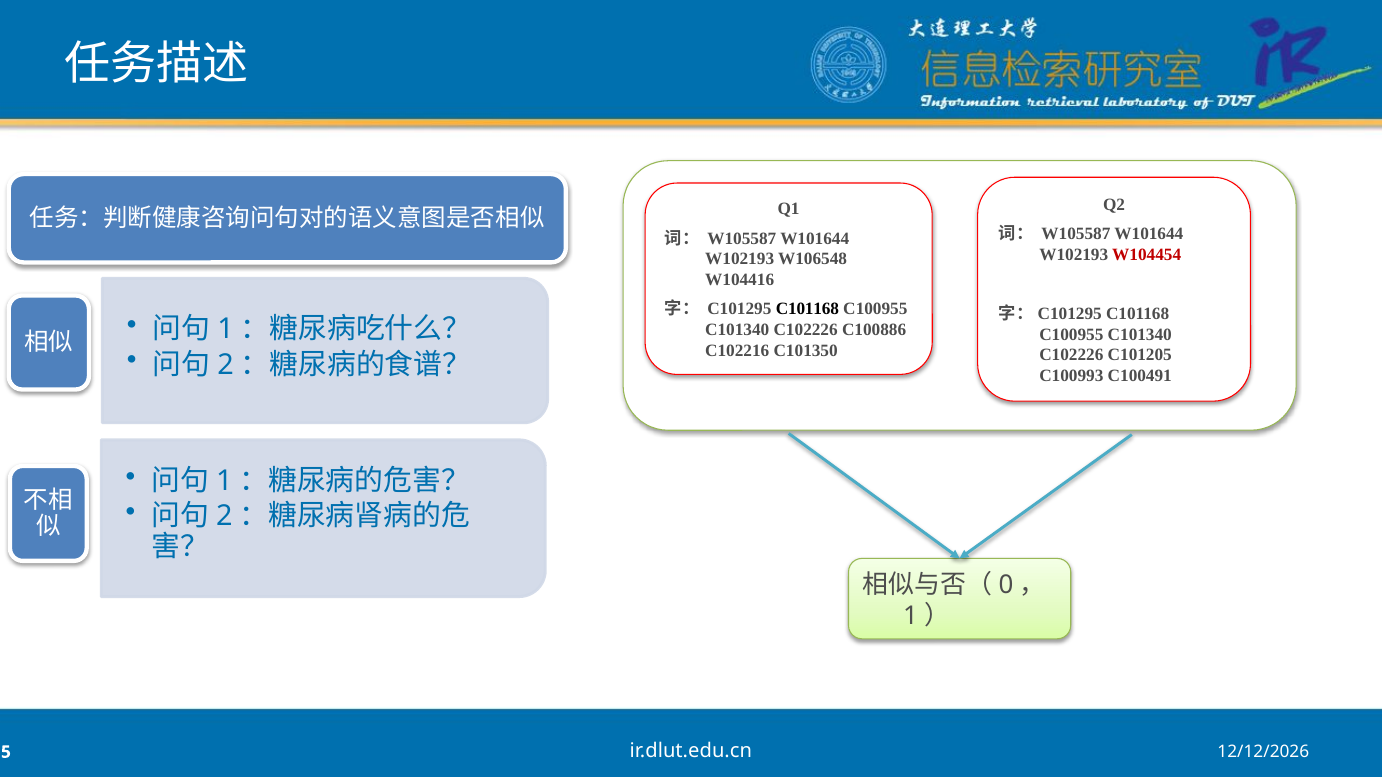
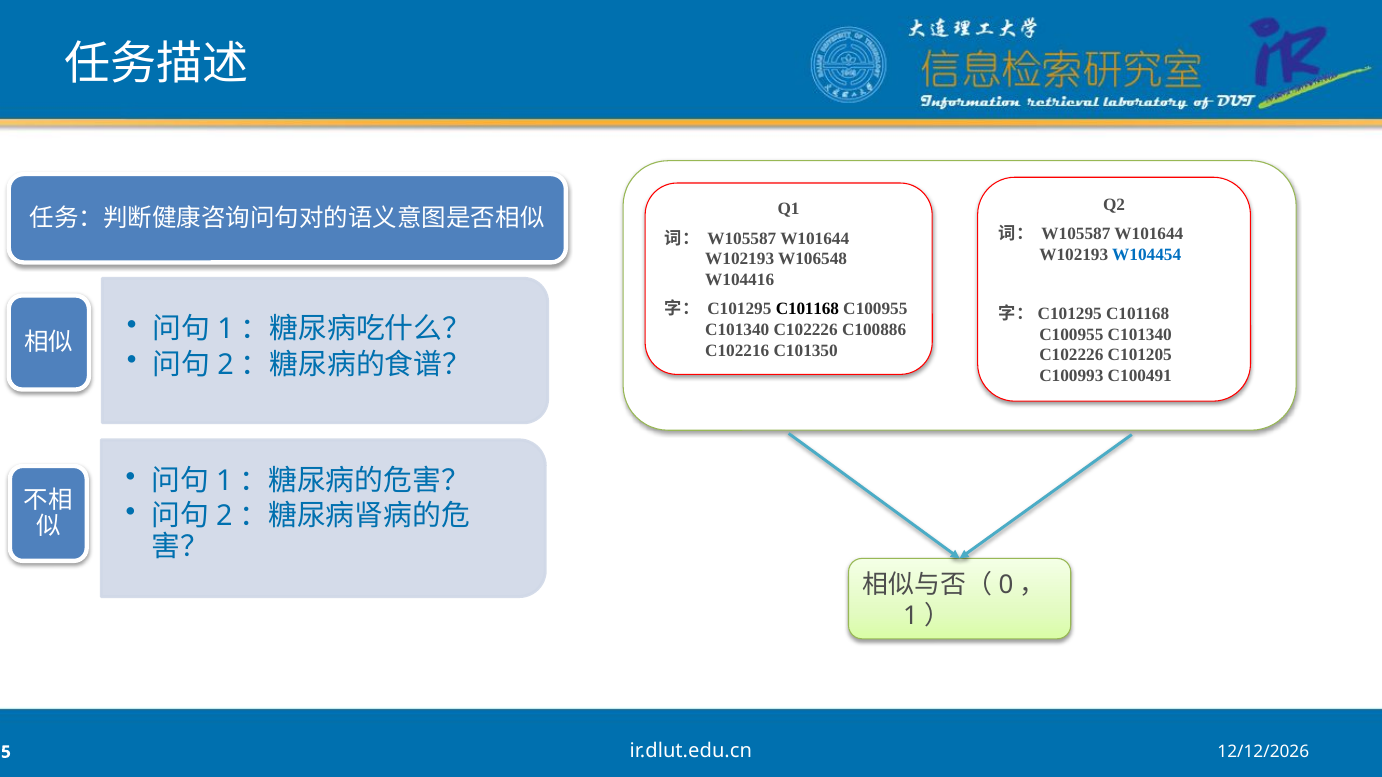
W104454 colour: red -> blue
